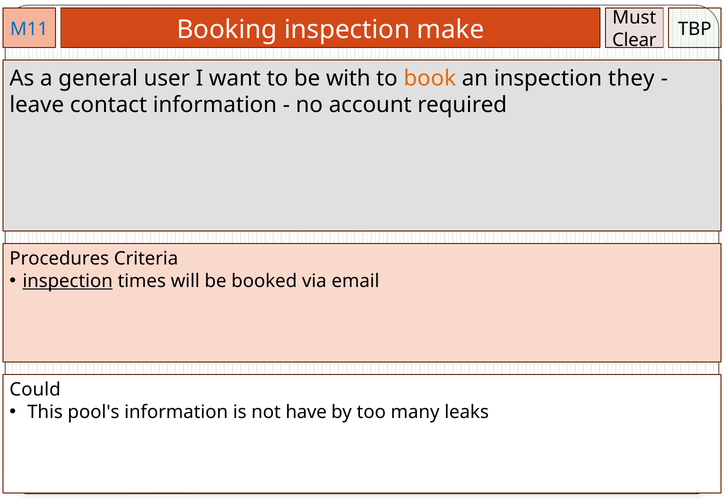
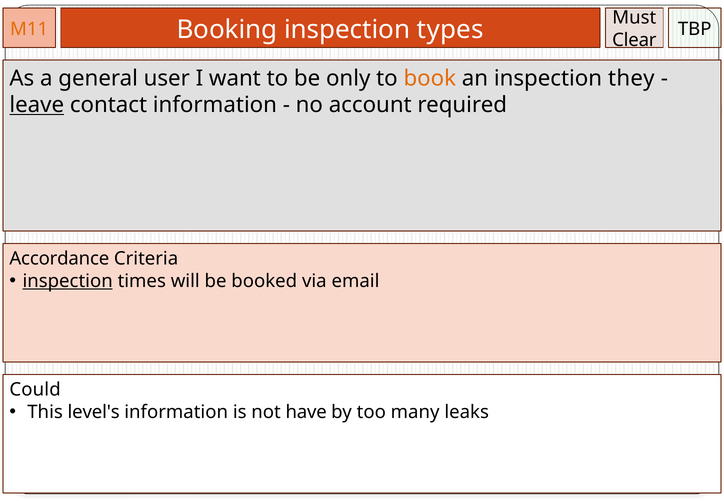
M11 colour: blue -> orange
make: make -> types
with: with -> only
leave underline: none -> present
Procedures: Procedures -> Accordance
pool's: pool's -> level's
